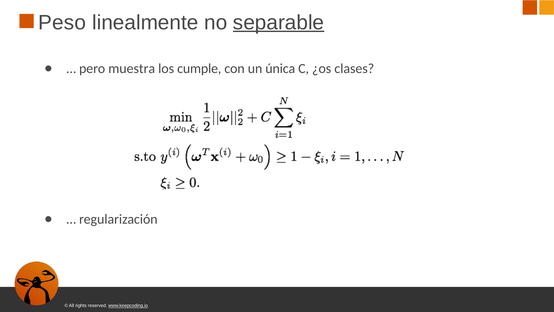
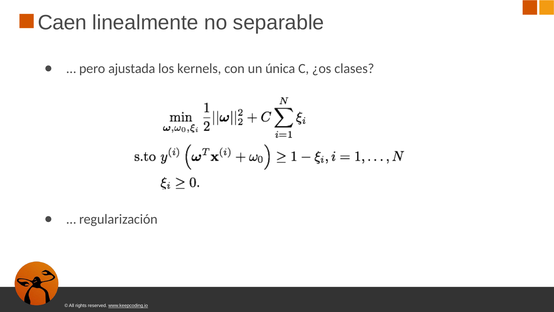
Peso: Peso -> Caen
separable underline: present -> none
muestra: muestra -> ajustada
cumple: cumple -> kernels
